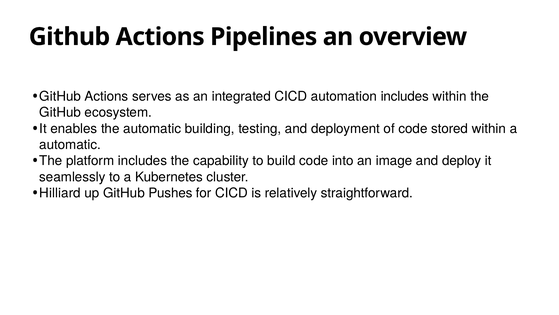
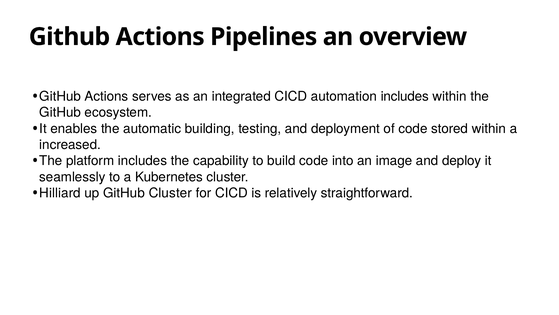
automatic at (70, 144): automatic -> increased
GitHub Pushes: Pushes -> Cluster
